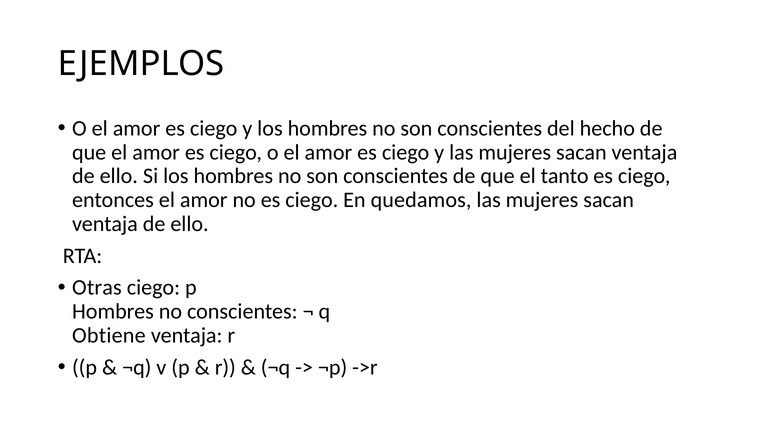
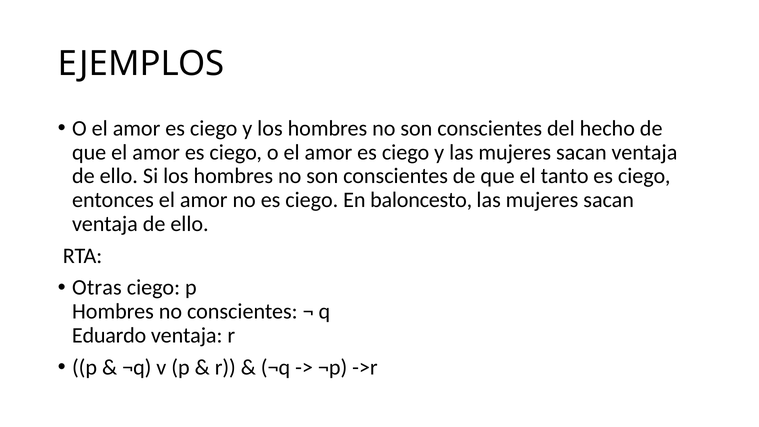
quedamos: quedamos -> baloncesto
Obtiene: Obtiene -> Eduardo
